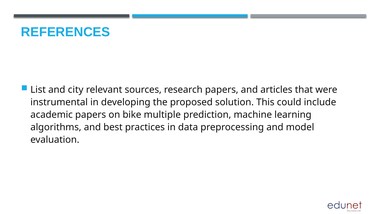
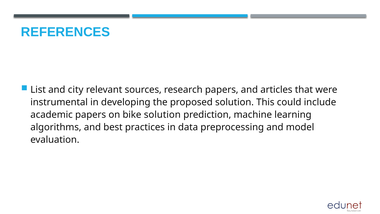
bike multiple: multiple -> solution
